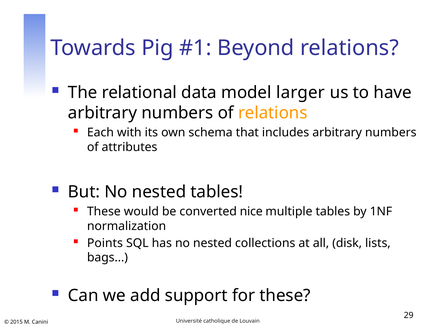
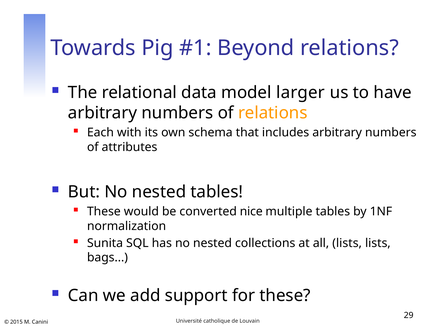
Points: Points -> Sunita
all disk: disk -> lists
